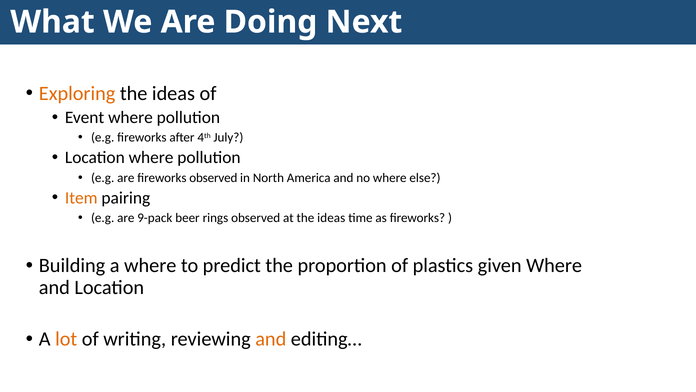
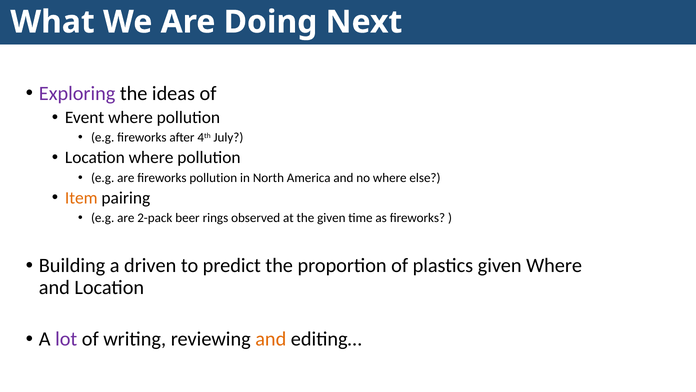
Exploring colour: orange -> purple
fireworks observed: observed -> pollution
9-pack: 9-pack -> 2-pack
at the ideas: ideas -> given
a where: where -> driven
lot colour: orange -> purple
